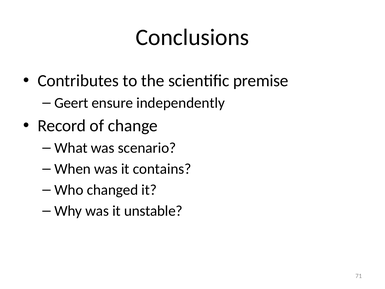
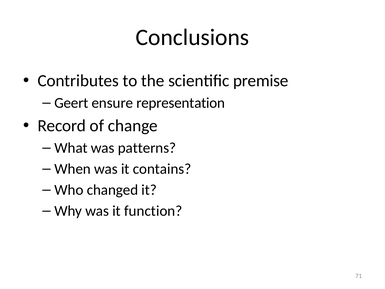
independently: independently -> representation
scenario: scenario -> patterns
unstable: unstable -> function
